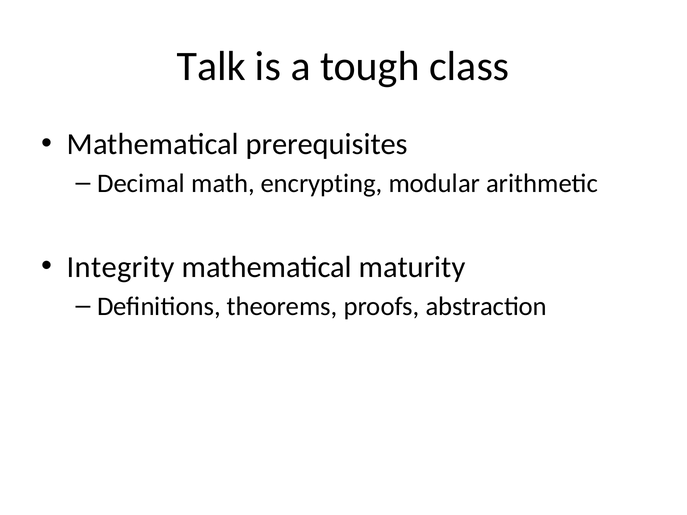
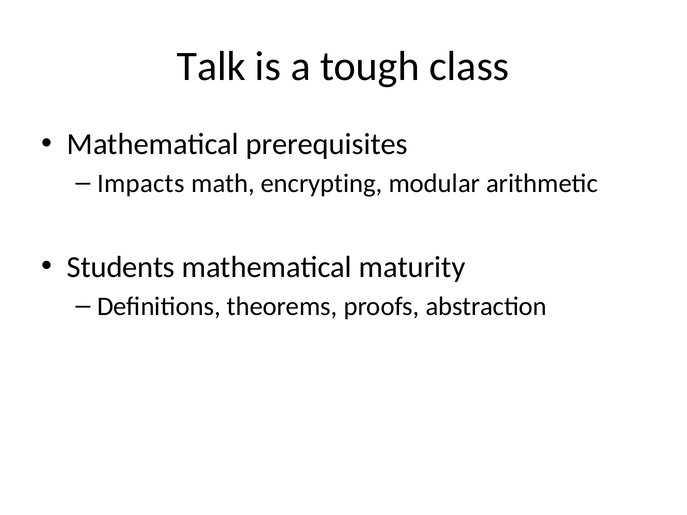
Decimal: Decimal -> Impacts
Integrity: Integrity -> Students
